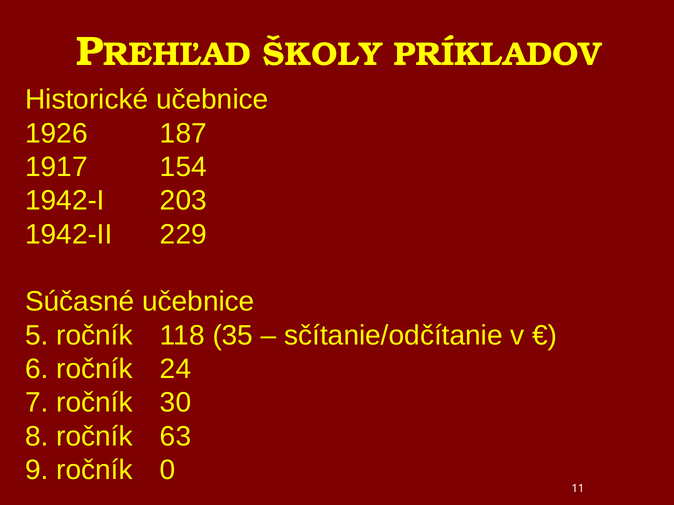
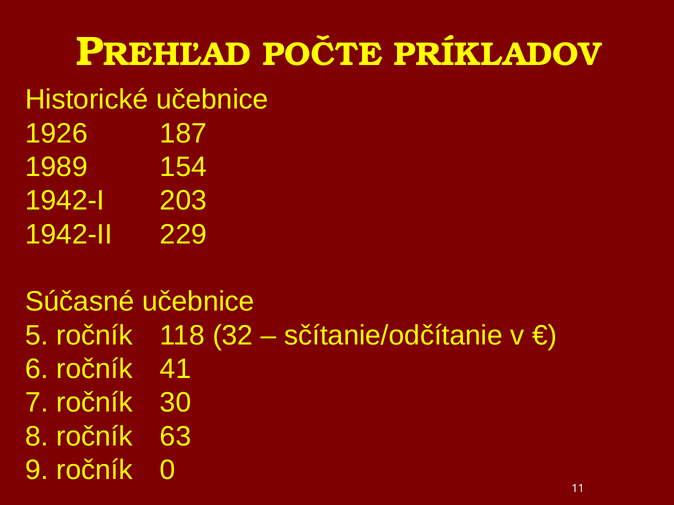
ŠKOLY: ŠKOLY -> POČTE
1917: 1917 -> 1989
35: 35 -> 32
24: 24 -> 41
